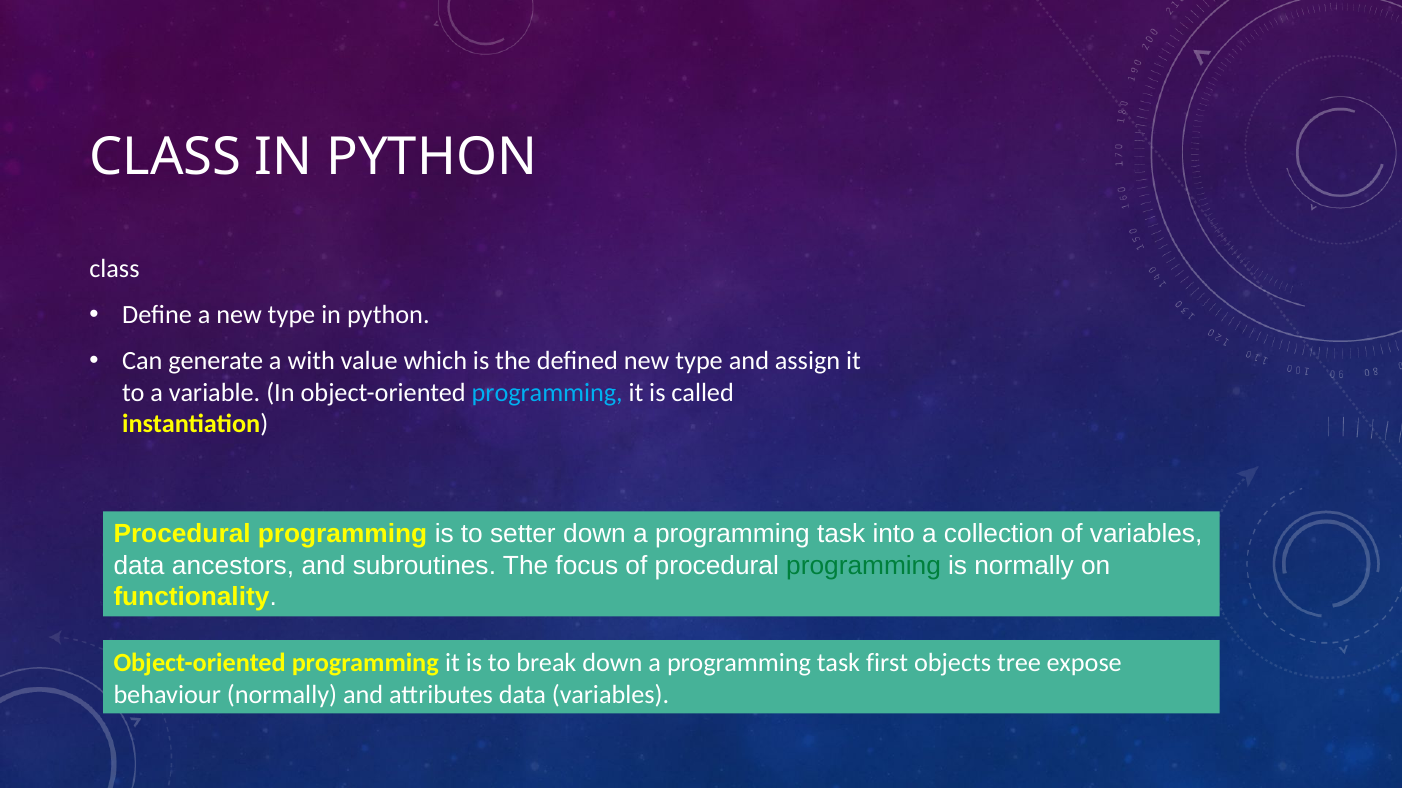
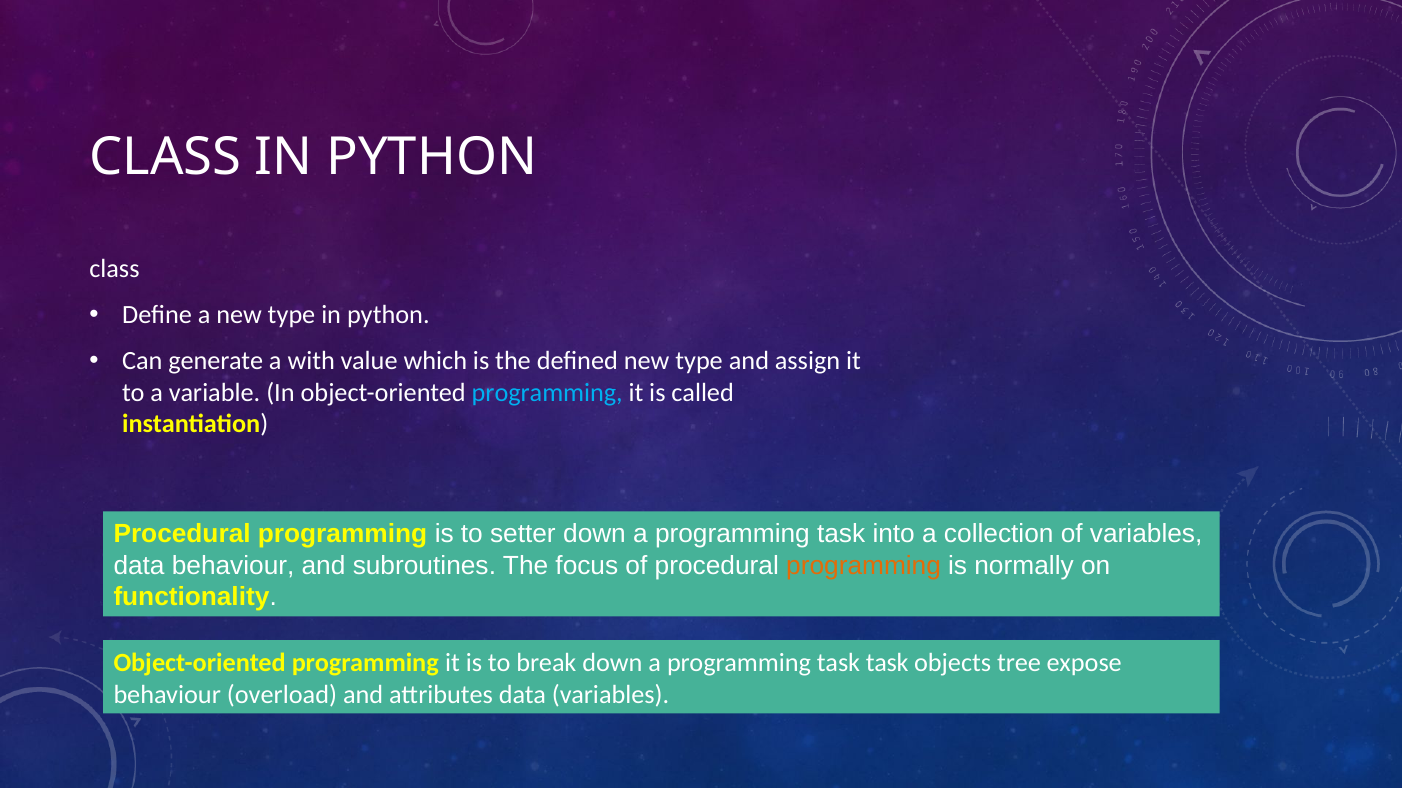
data ancestors: ancestors -> behaviour
programming at (864, 566) colour: green -> orange
task first: first -> task
behaviour normally: normally -> overload
